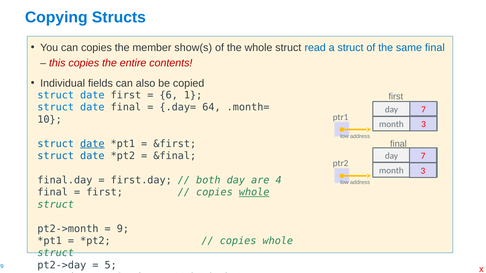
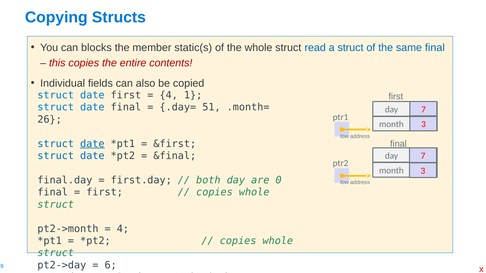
can copies: copies -> blocks
show(s: show(s -> static(s
6 at (169, 95): 6 -> 4
64: 64 -> 51
10: 10 -> 26
4: 4 -> 0
whole at (254, 193) underline: present -> none
9 at (123, 229): 9 -> 4
5: 5 -> 6
